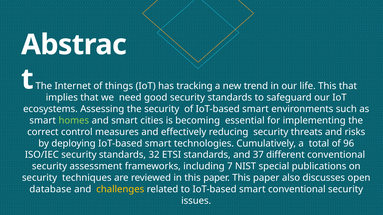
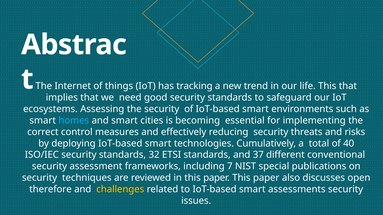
homes colour: light green -> light blue
96: 96 -> 40
database: database -> therefore
smart conventional: conventional -> assessments
